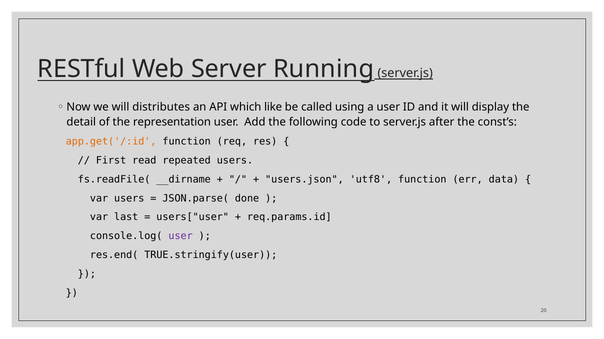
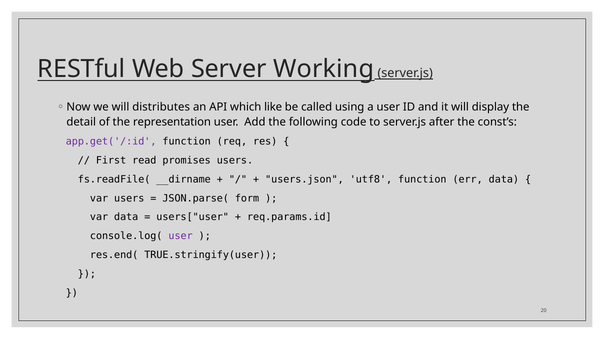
Running: Running -> Working
app.get('/:id colour: orange -> purple
repeated: repeated -> promises
done: done -> form
var last: last -> data
